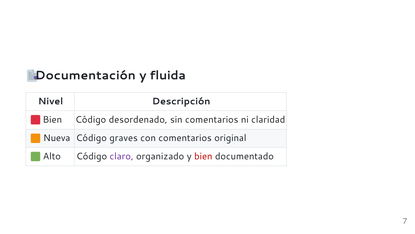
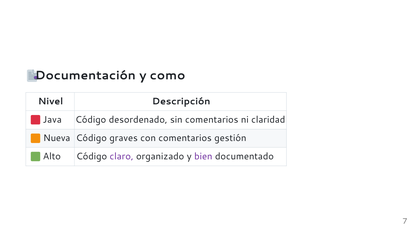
fluida: fluida -> como
Bien at (52, 119): Bien -> Java
original: original -> gestión
bien at (203, 156) colour: red -> purple
